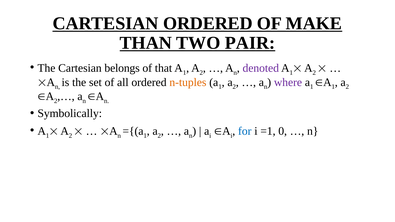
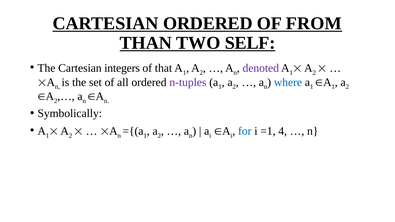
MAKE: MAKE -> FROM
PAIR: PAIR -> SELF
belongs: belongs -> integers
n-tuples colour: orange -> purple
where colour: purple -> blue
0: 0 -> 4
